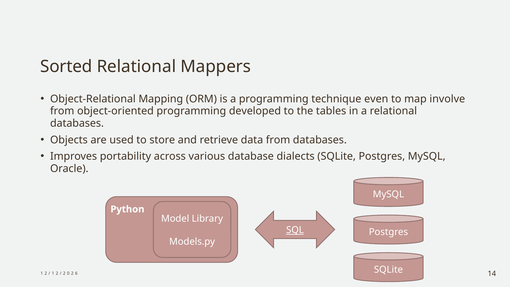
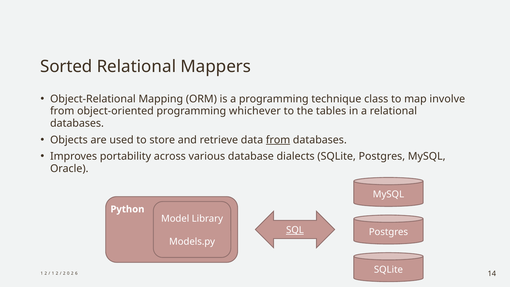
even: even -> class
developed: developed -> whichever
from at (278, 140) underline: none -> present
